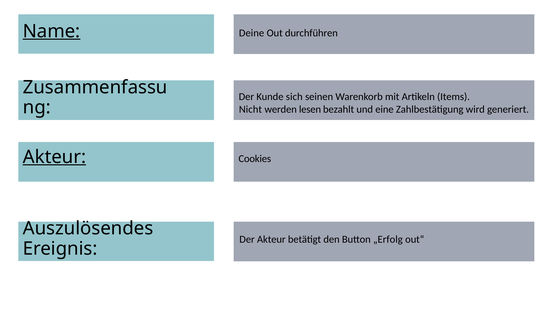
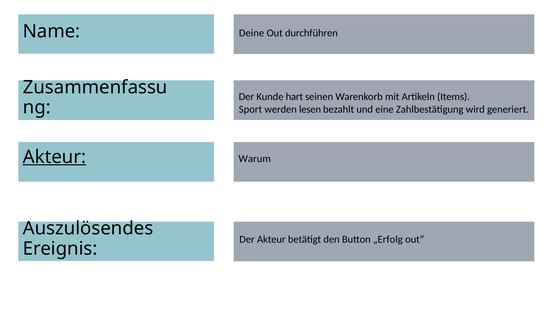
Name underline: present -> none
sich: sich -> hart
Nicht: Nicht -> Sport
Cookies: Cookies -> Warum
